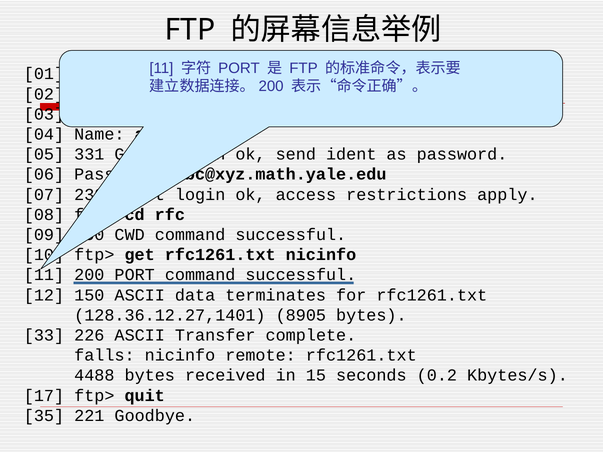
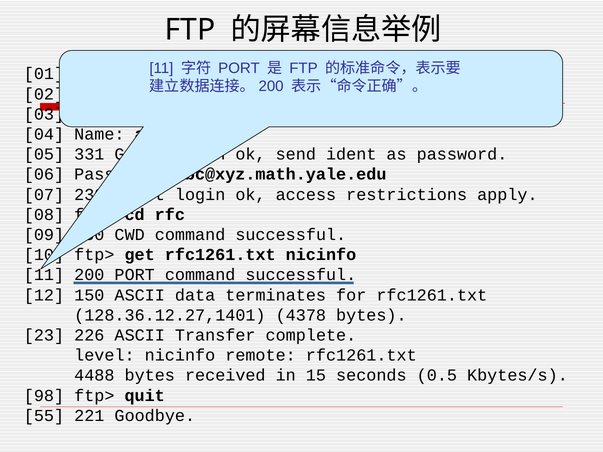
8905: 8905 -> 4378
33: 33 -> 23
falls: falls -> level
0.2: 0.2 -> 0.5
17: 17 -> 98
35: 35 -> 55
